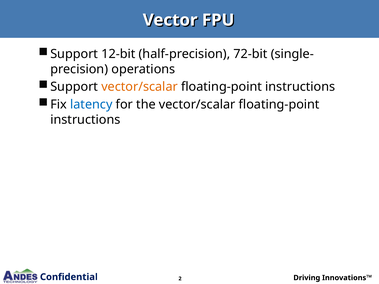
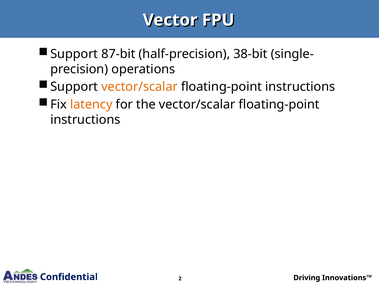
12-bit: 12-bit -> 87-bit
72-bit: 72-bit -> 38-bit
latency colour: blue -> orange
